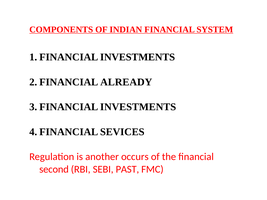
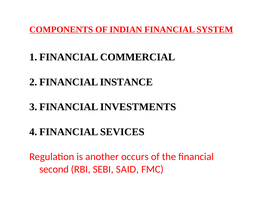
INVESTMENTS at (138, 57): INVESTMENTS -> COMMERCIAL
ALREADY: ALREADY -> INSTANCE
PAST: PAST -> SAID
